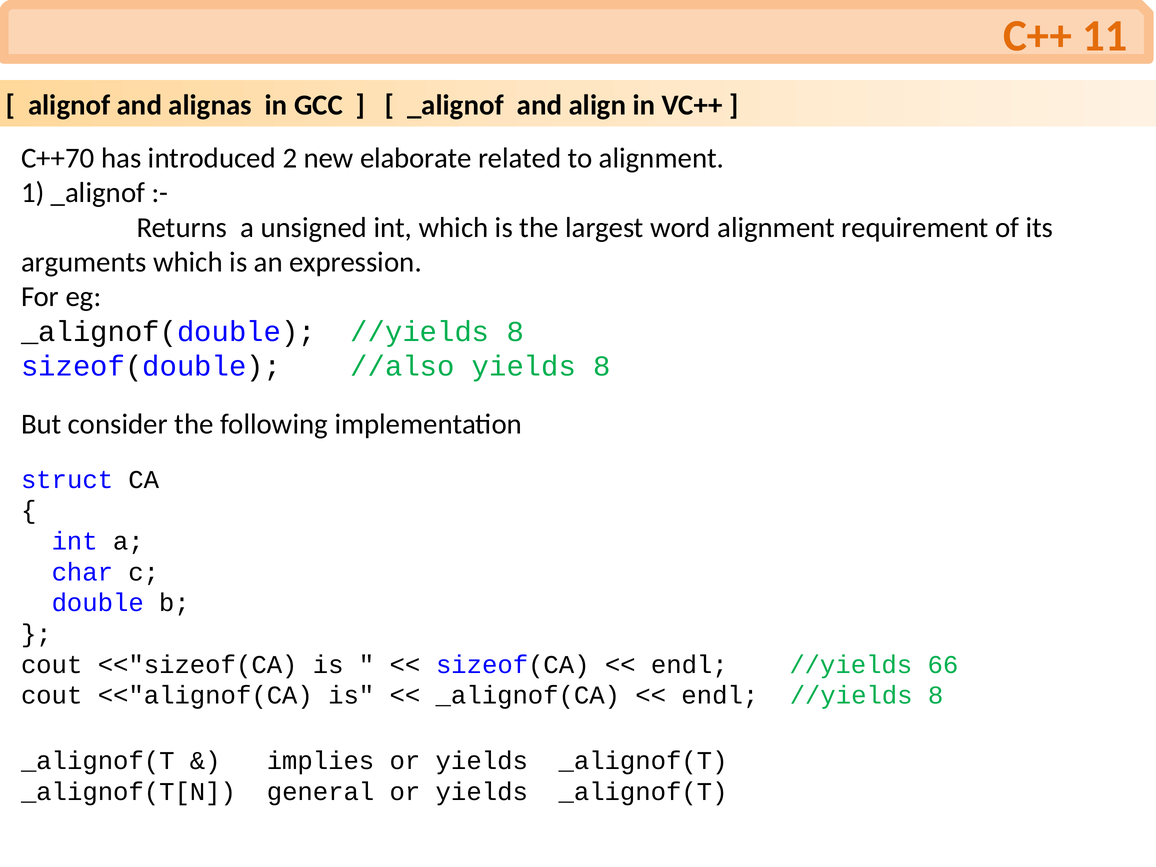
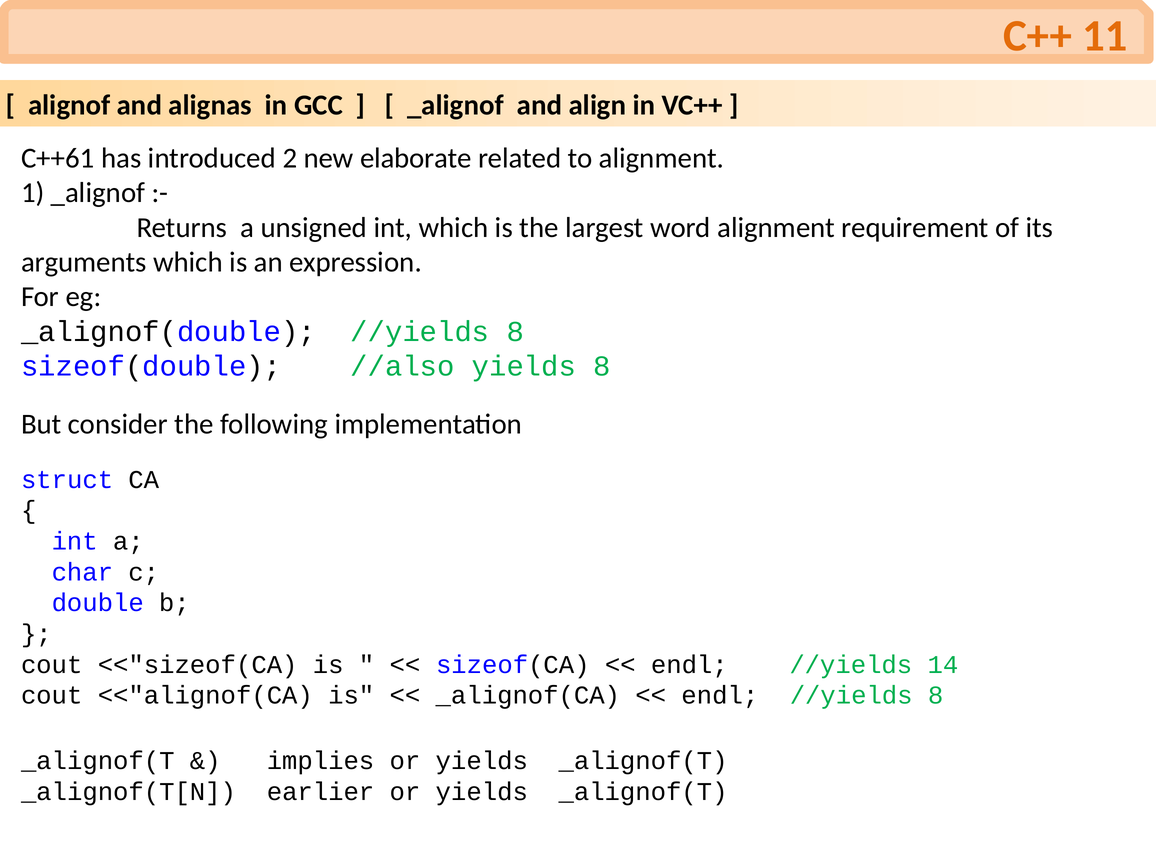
C++70: C++70 -> C++61
66: 66 -> 14
general: general -> earlier
